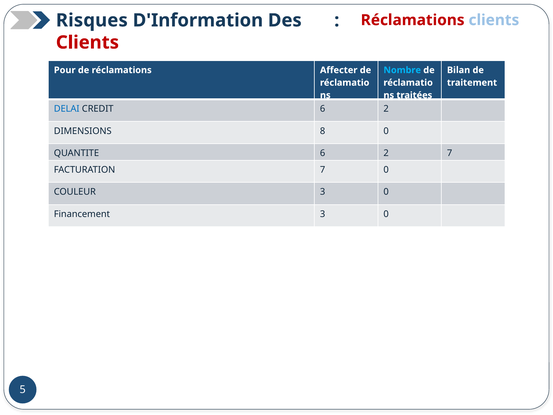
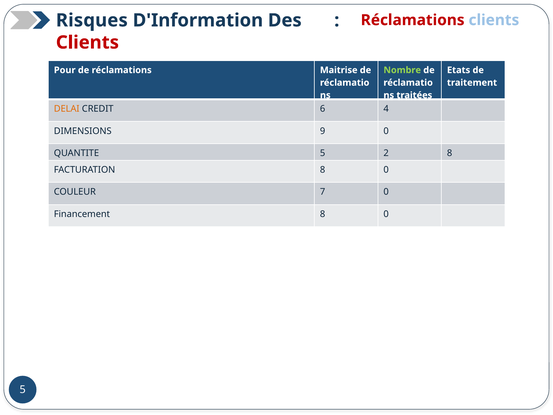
Affecter: Affecter -> Maitrise
Nombre colour: light blue -> light green
Bilan: Bilan -> Etats
DELAI colour: blue -> orange
CREDIT 6 2: 2 -> 4
8: 8 -> 9
QUANTITE 6: 6 -> 5
2 7: 7 -> 8
FACTURATION 7: 7 -> 8
COULEUR 3: 3 -> 7
Financement 3: 3 -> 8
